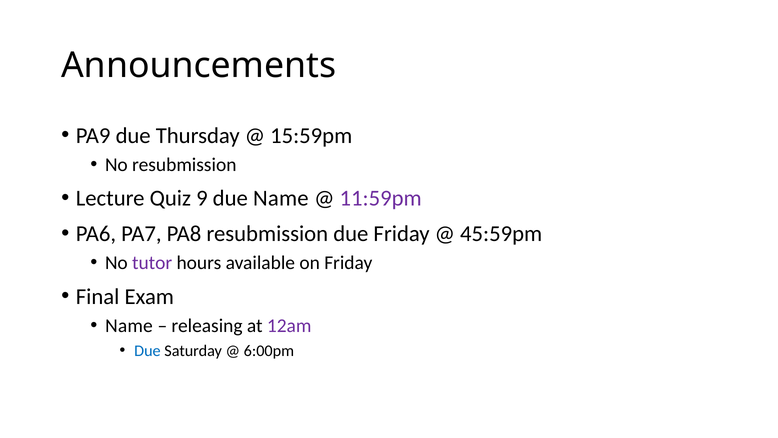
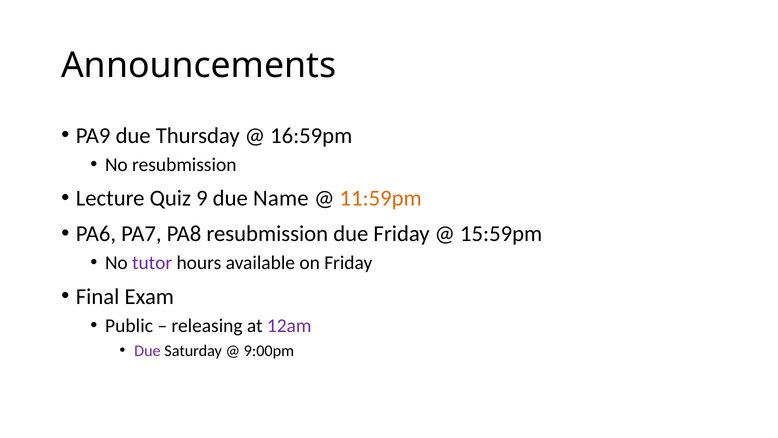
15:59pm: 15:59pm -> 16:59pm
11:59pm colour: purple -> orange
45:59pm: 45:59pm -> 15:59pm
Name at (129, 325): Name -> Public
Due at (147, 351) colour: blue -> purple
6:00pm: 6:00pm -> 9:00pm
